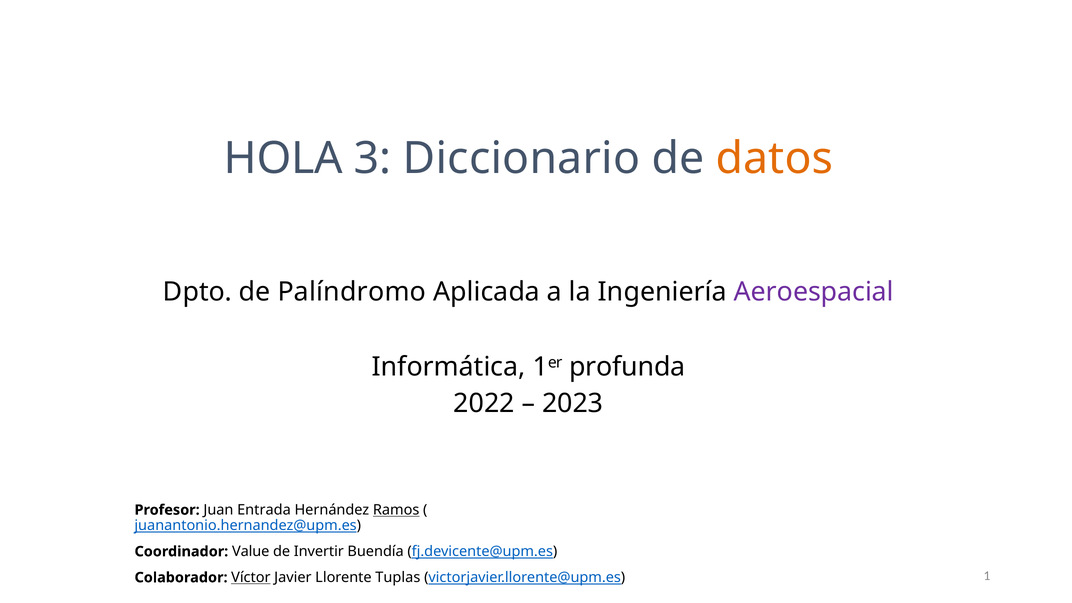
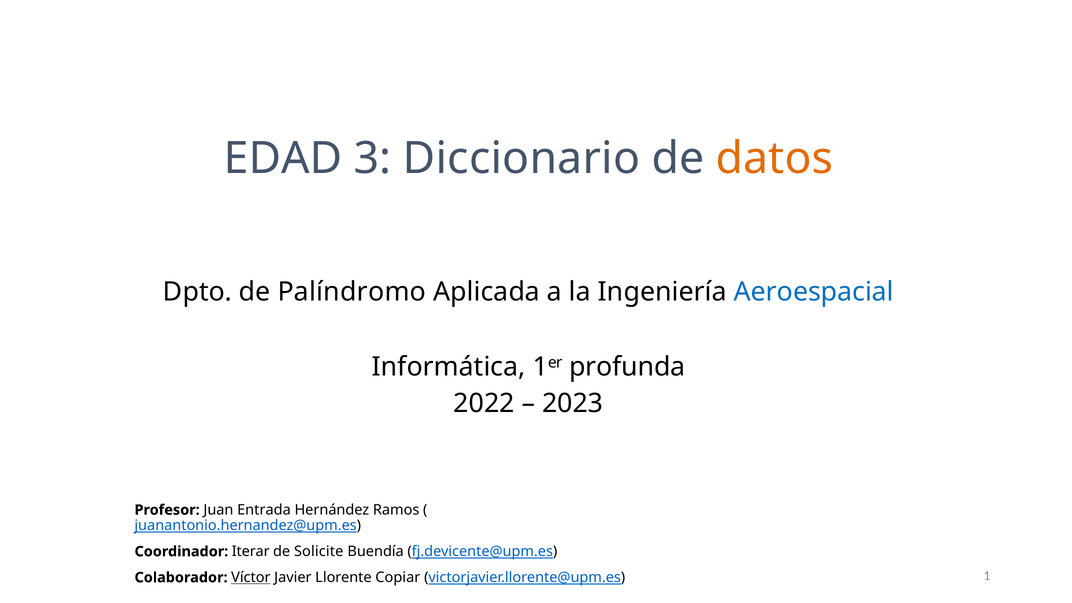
HOLA: HOLA -> EDAD
Aeroespacial colour: purple -> blue
Ramos underline: present -> none
Value: Value -> Iterar
Invertir: Invertir -> Solicite
Tuplas: Tuplas -> Copiar
